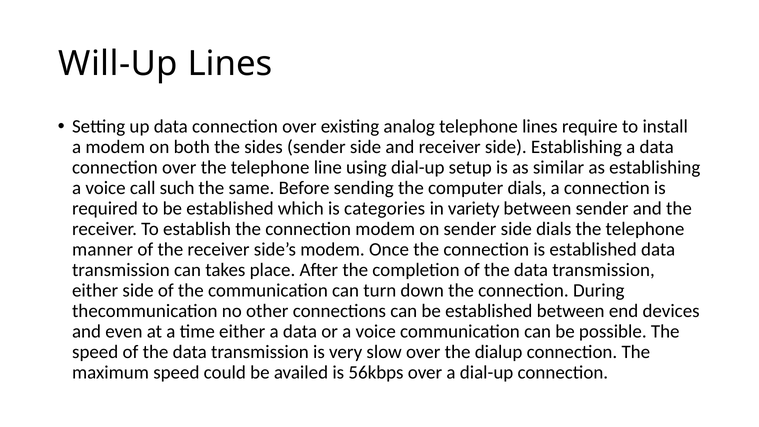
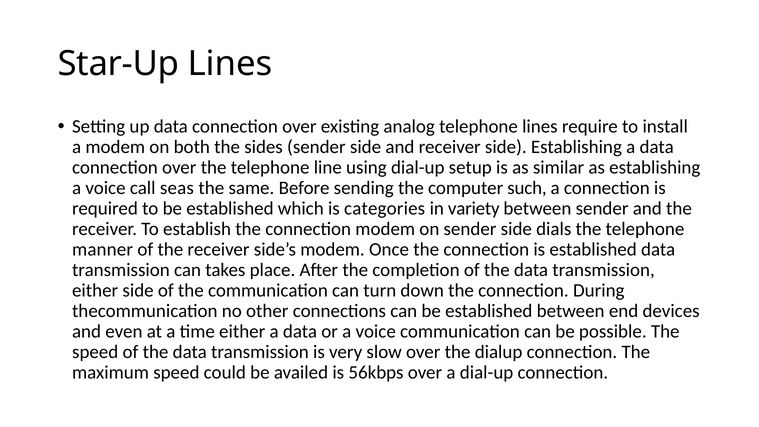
Will-Up: Will-Up -> Star-Up
such: such -> seas
computer dials: dials -> such
